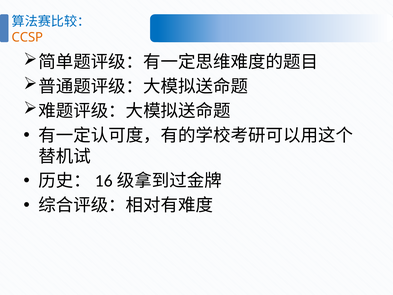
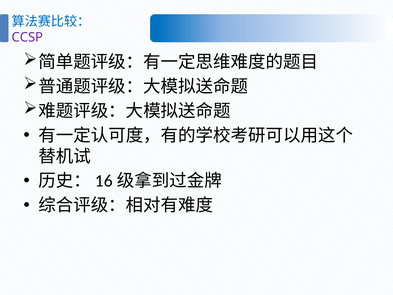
CCSP colour: orange -> purple
